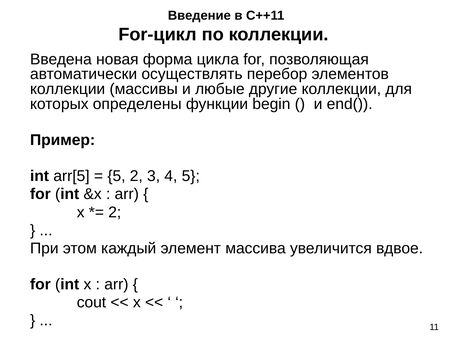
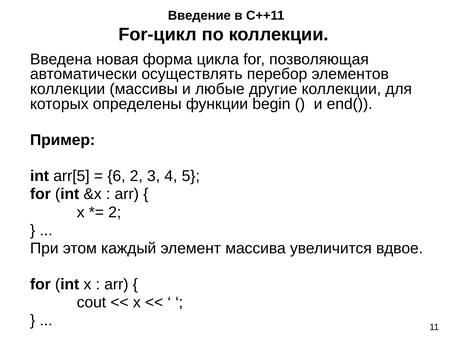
5 at (116, 176): 5 -> 6
